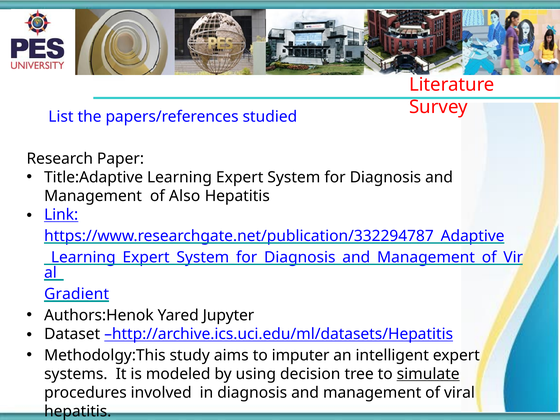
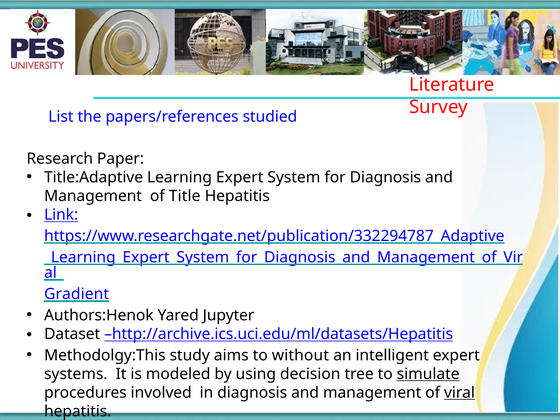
Also: Also -> Title
imputer: imputer -> without
viral underline: none -> present
